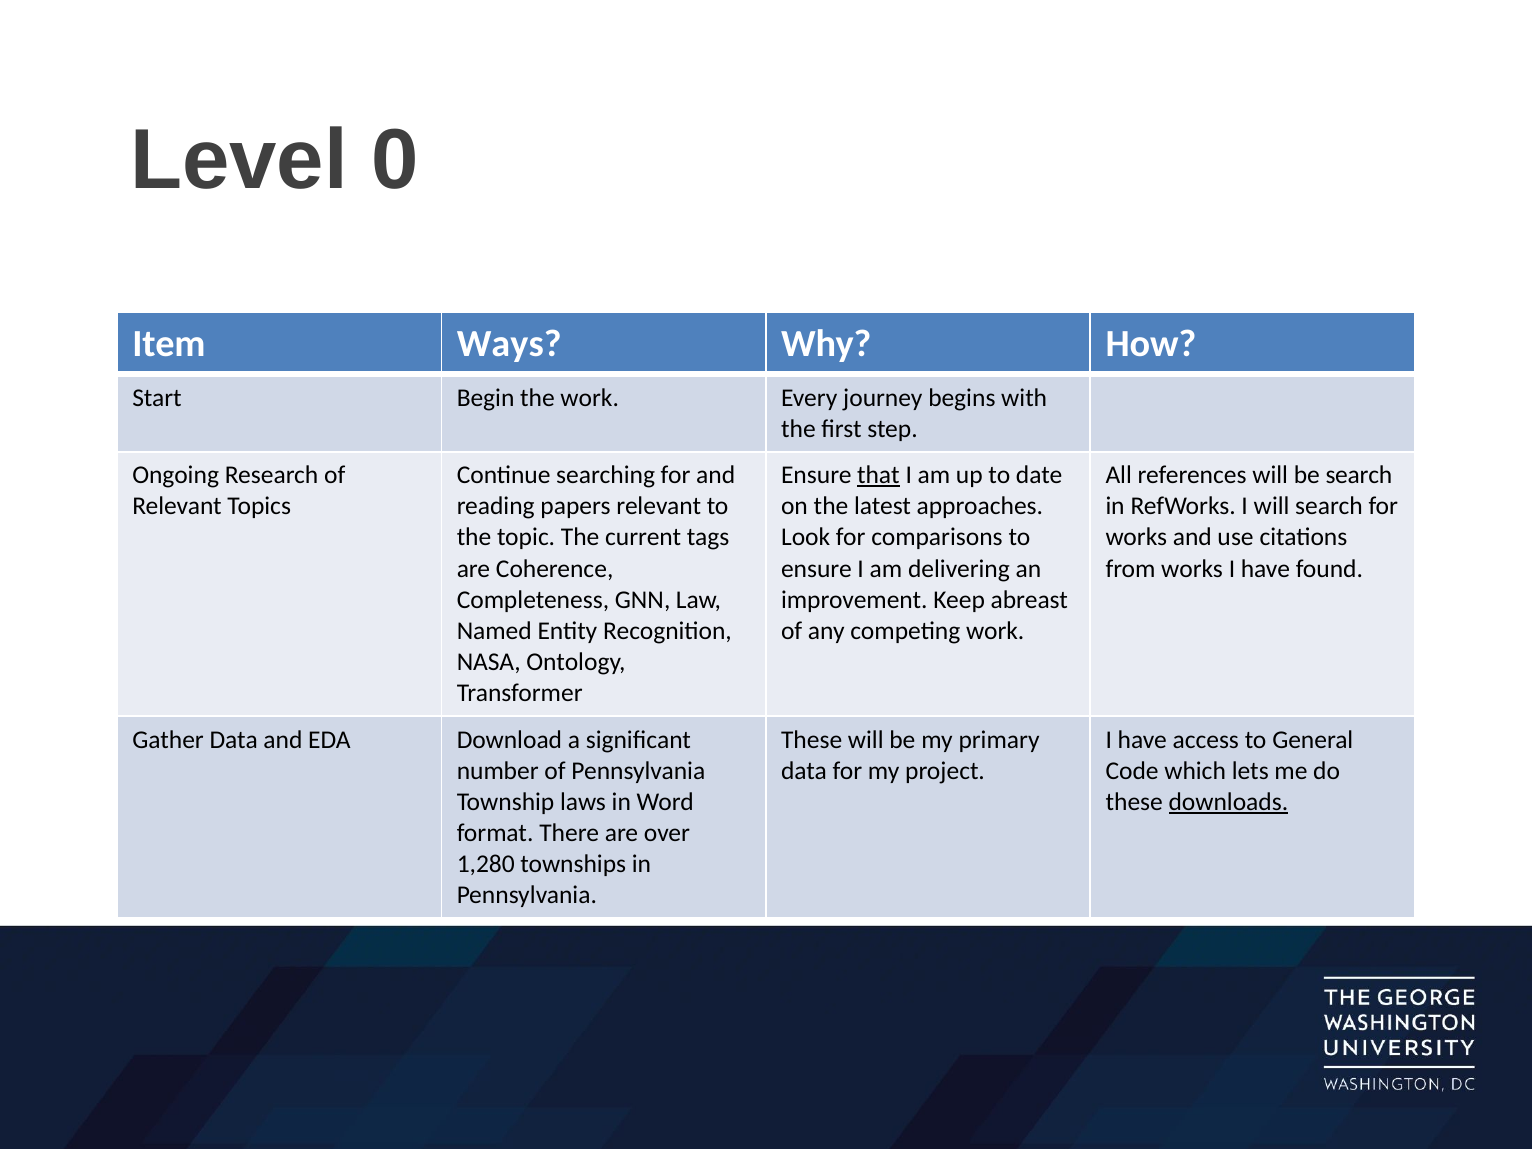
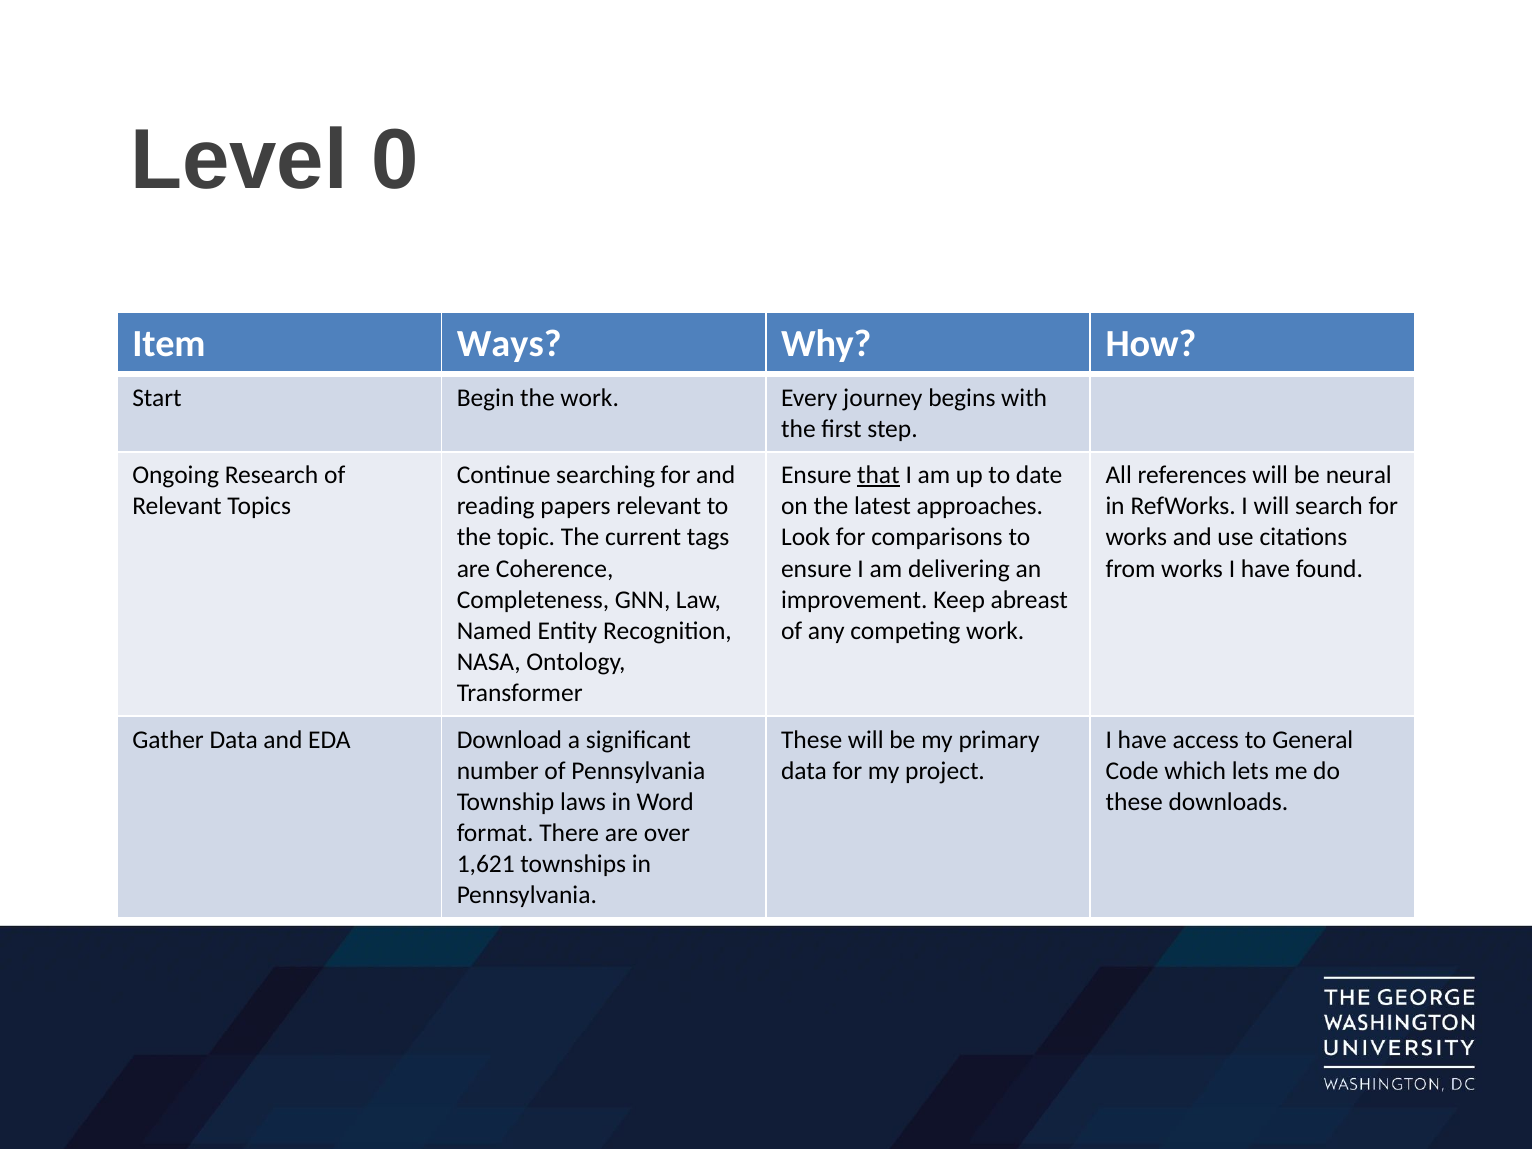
be search: search -> neural
downloads underline: present -> none
1,280: 1,280 -> 1,621
